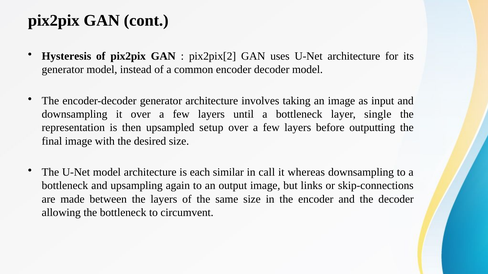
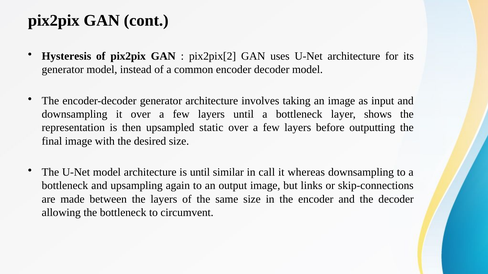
single: single -> shows
setup: setup -> static
is each: each -> until
